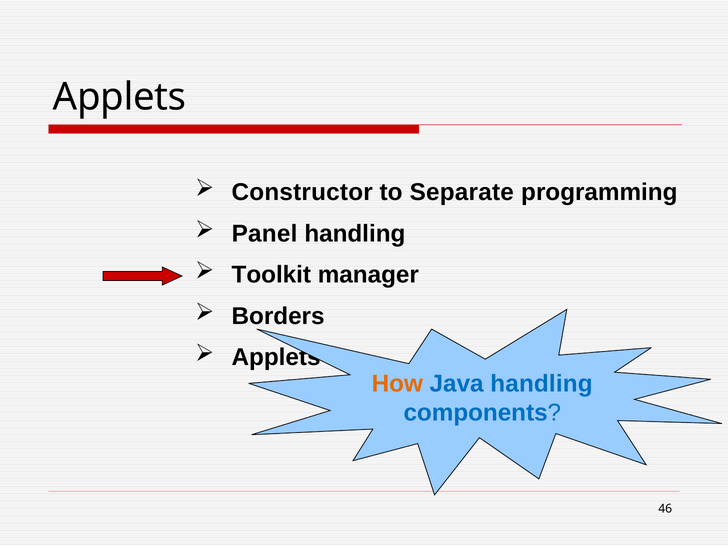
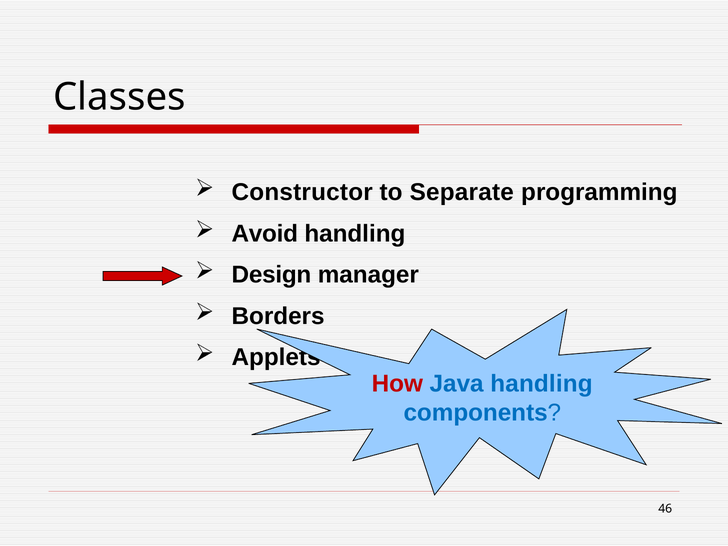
Applets at (120, 97): Applets -> Classes
Panel: Panel -> Avoid
Toolkit: Toolkit -> Design
How colour: orange -> red
